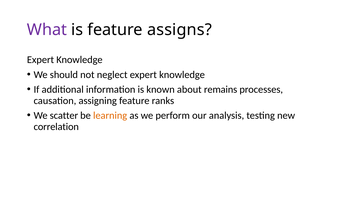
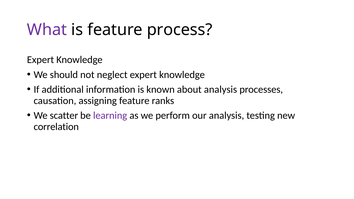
assigns: assigns -> process
about remains: remains -> analysis
learning colour: orange -> purple
